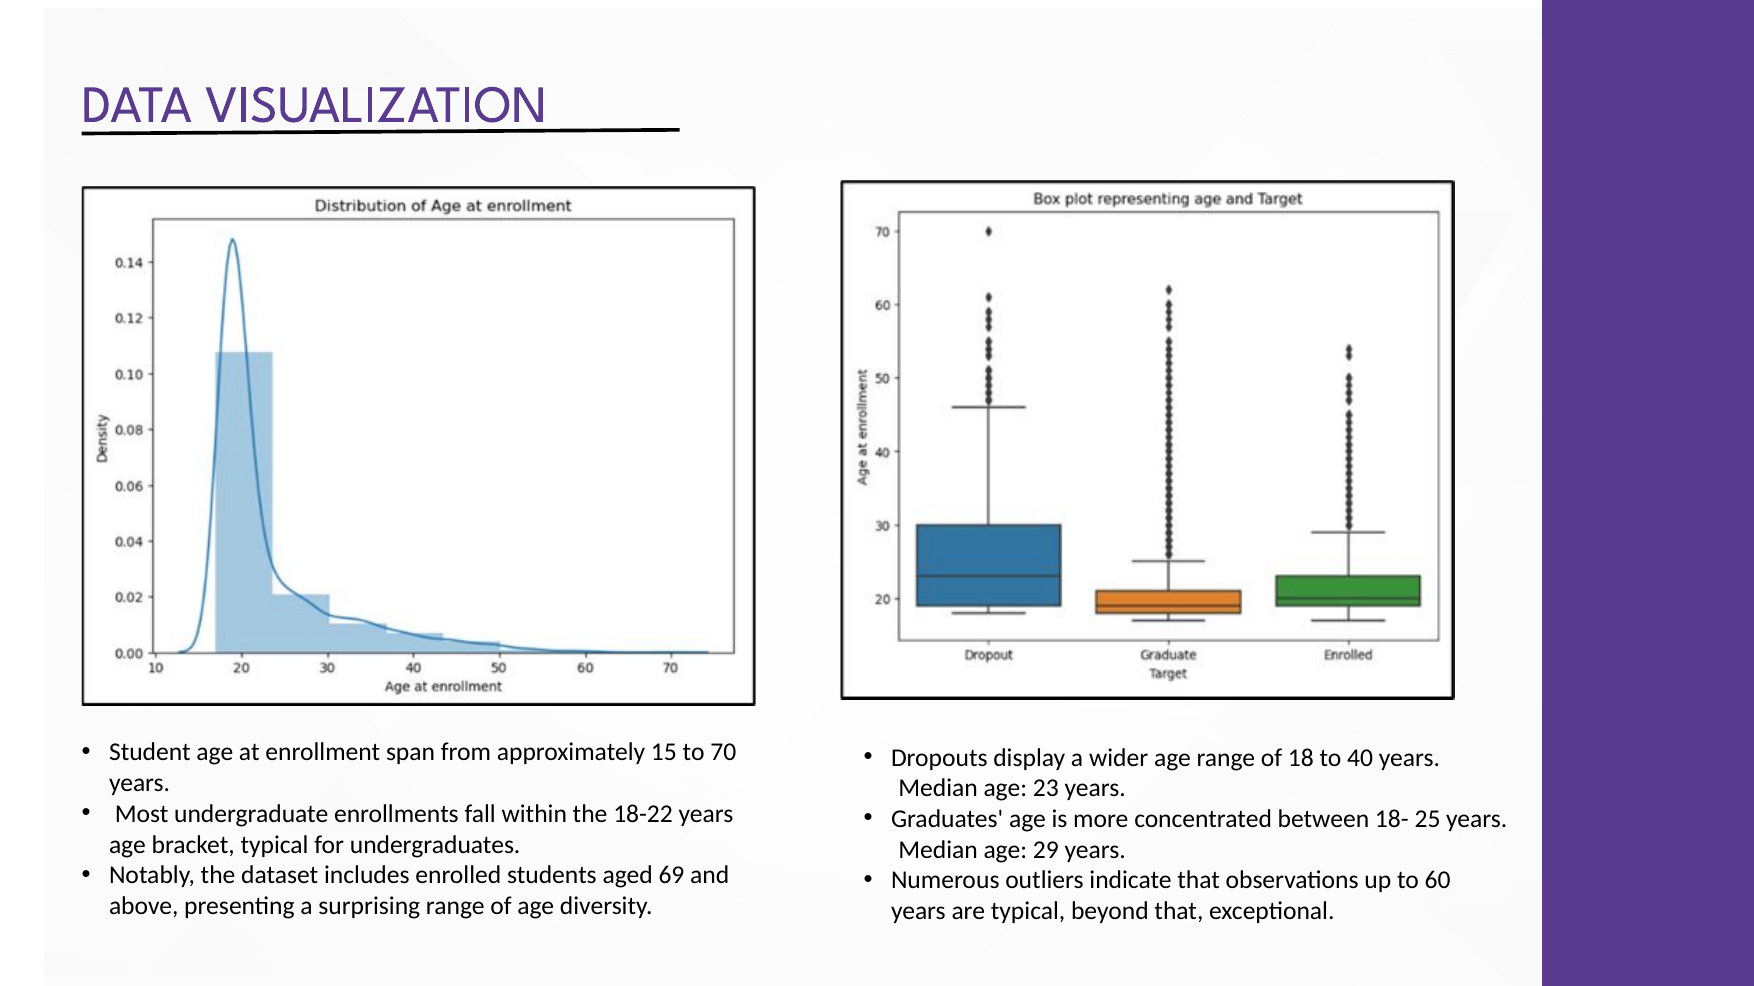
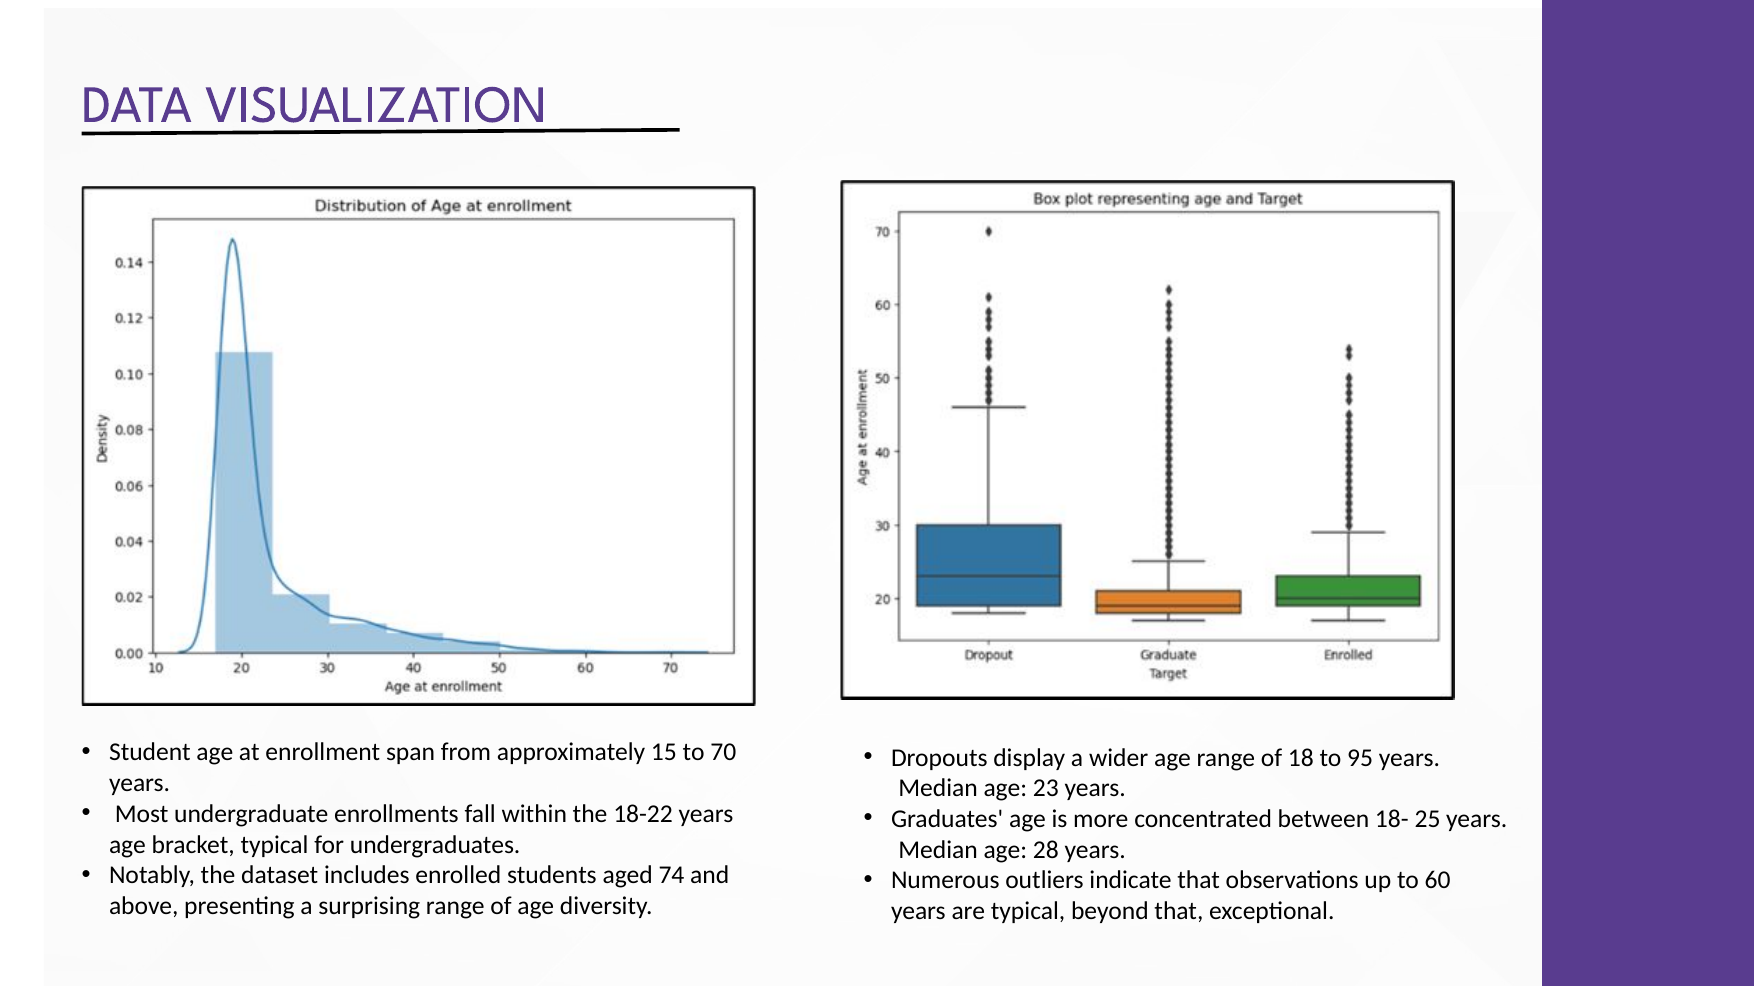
40: 40 -> 95
29: 29 -> 28
69: 69 -> 74
